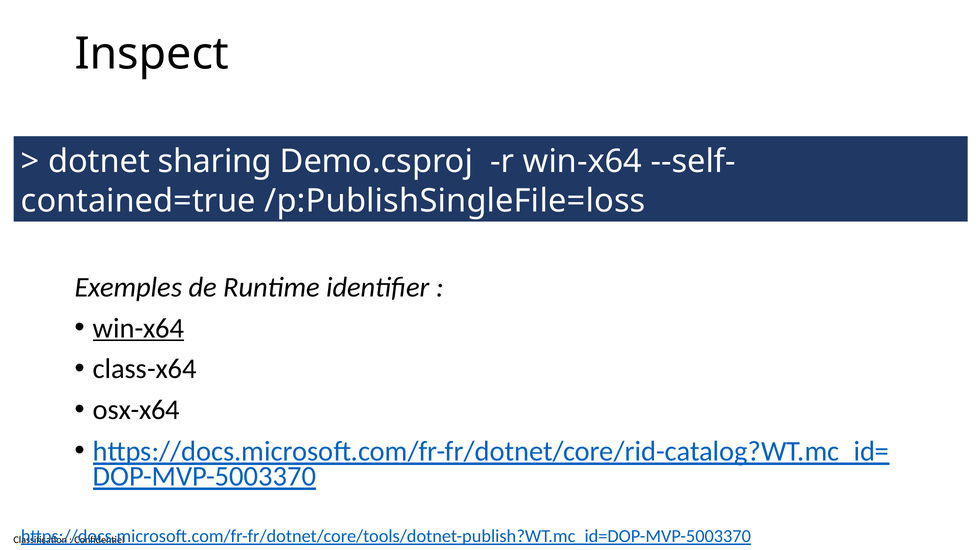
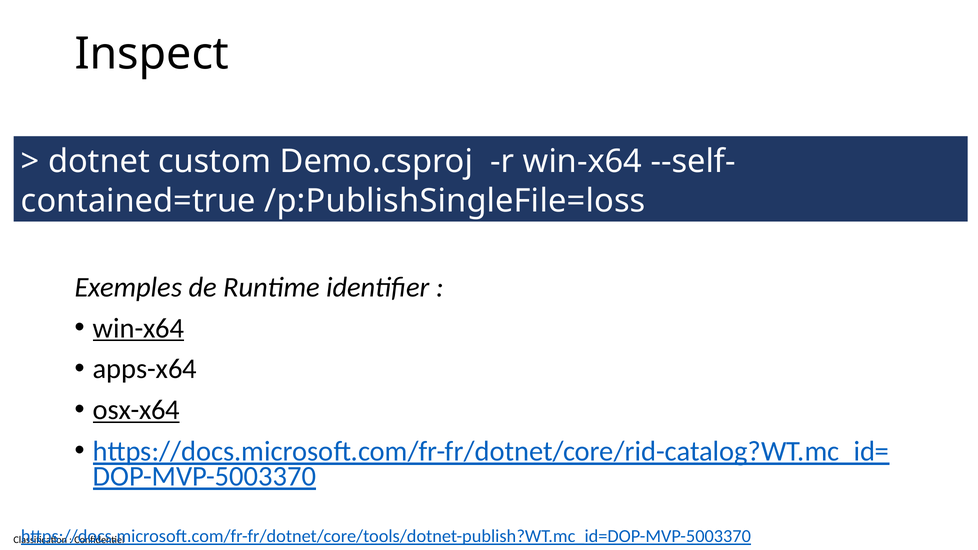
sharing: sharing -> custom
class-x64: class-x64 -> apps-x64
osx-x64 underline: none -> present
